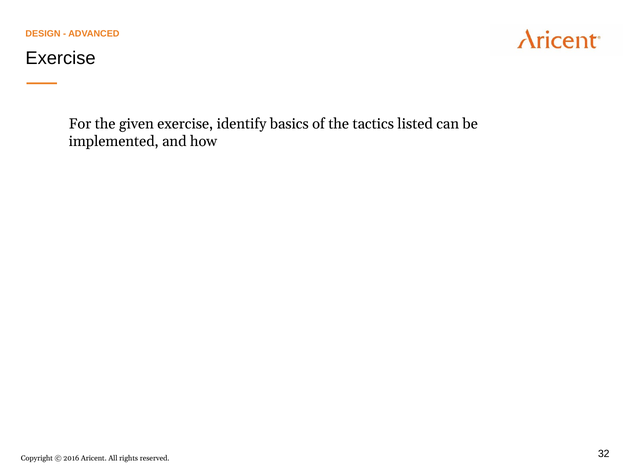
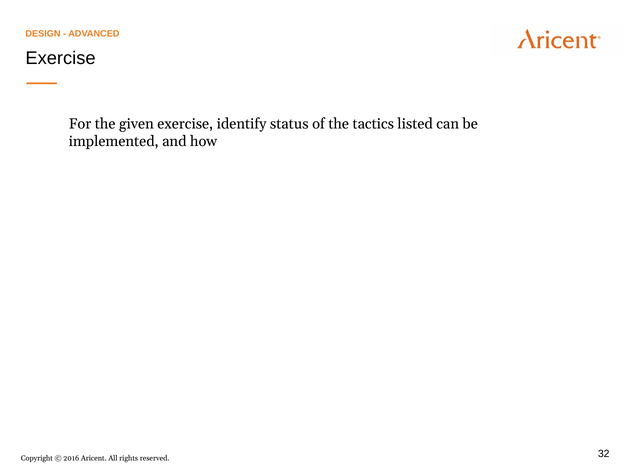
basics: basics -> status
